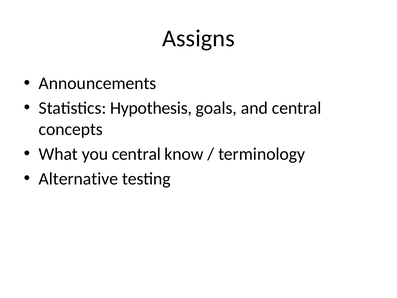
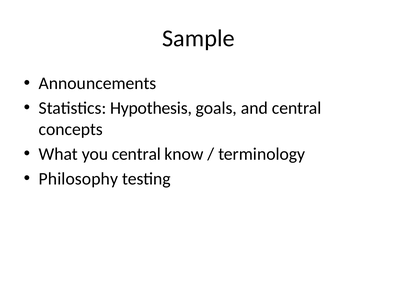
Assigns: Assigns -> Sample
Alternative: Alternative -> Philosophy
